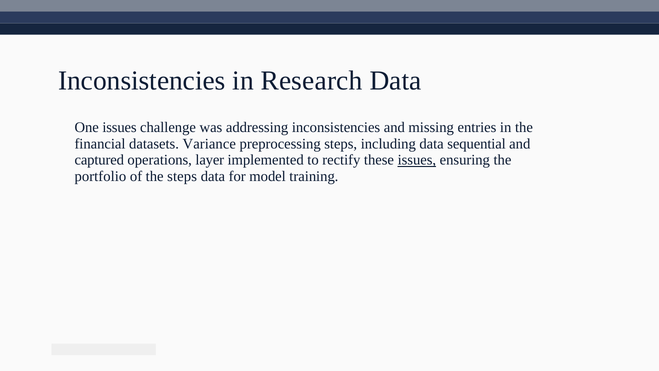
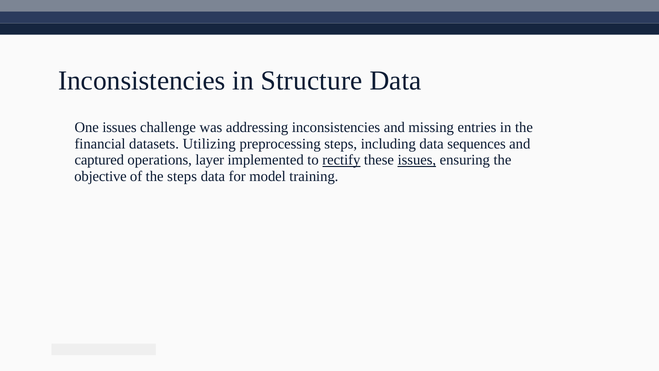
Research: Research -> Structure
Variance: Variance -> Utilizing
sequential: sequential -> sequences
rectify underline: none -> present
portfolio: portfolio -> objective
